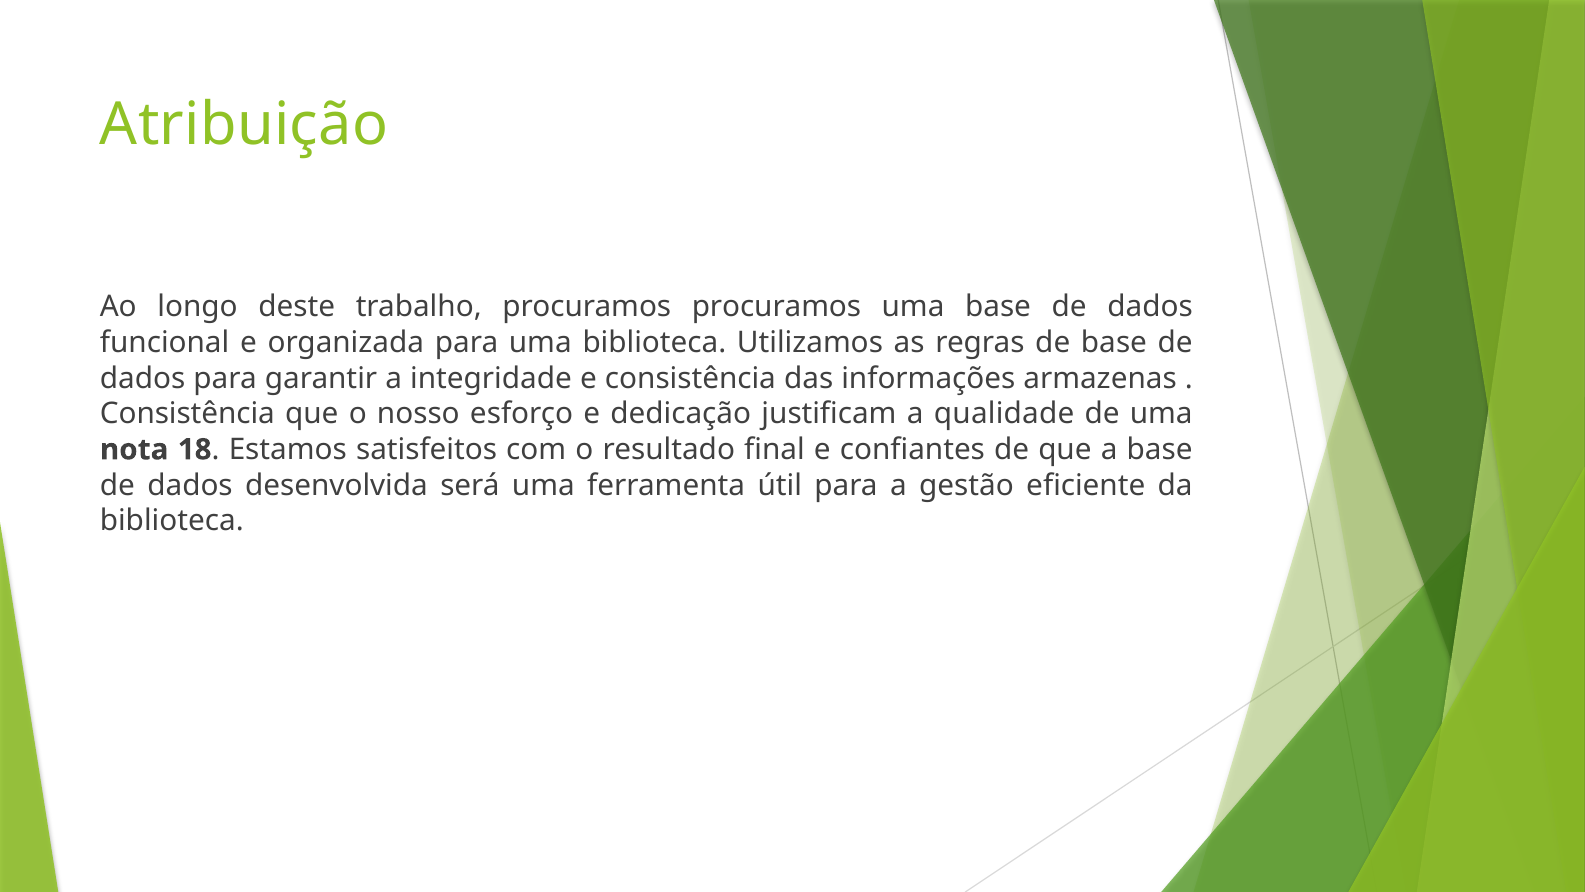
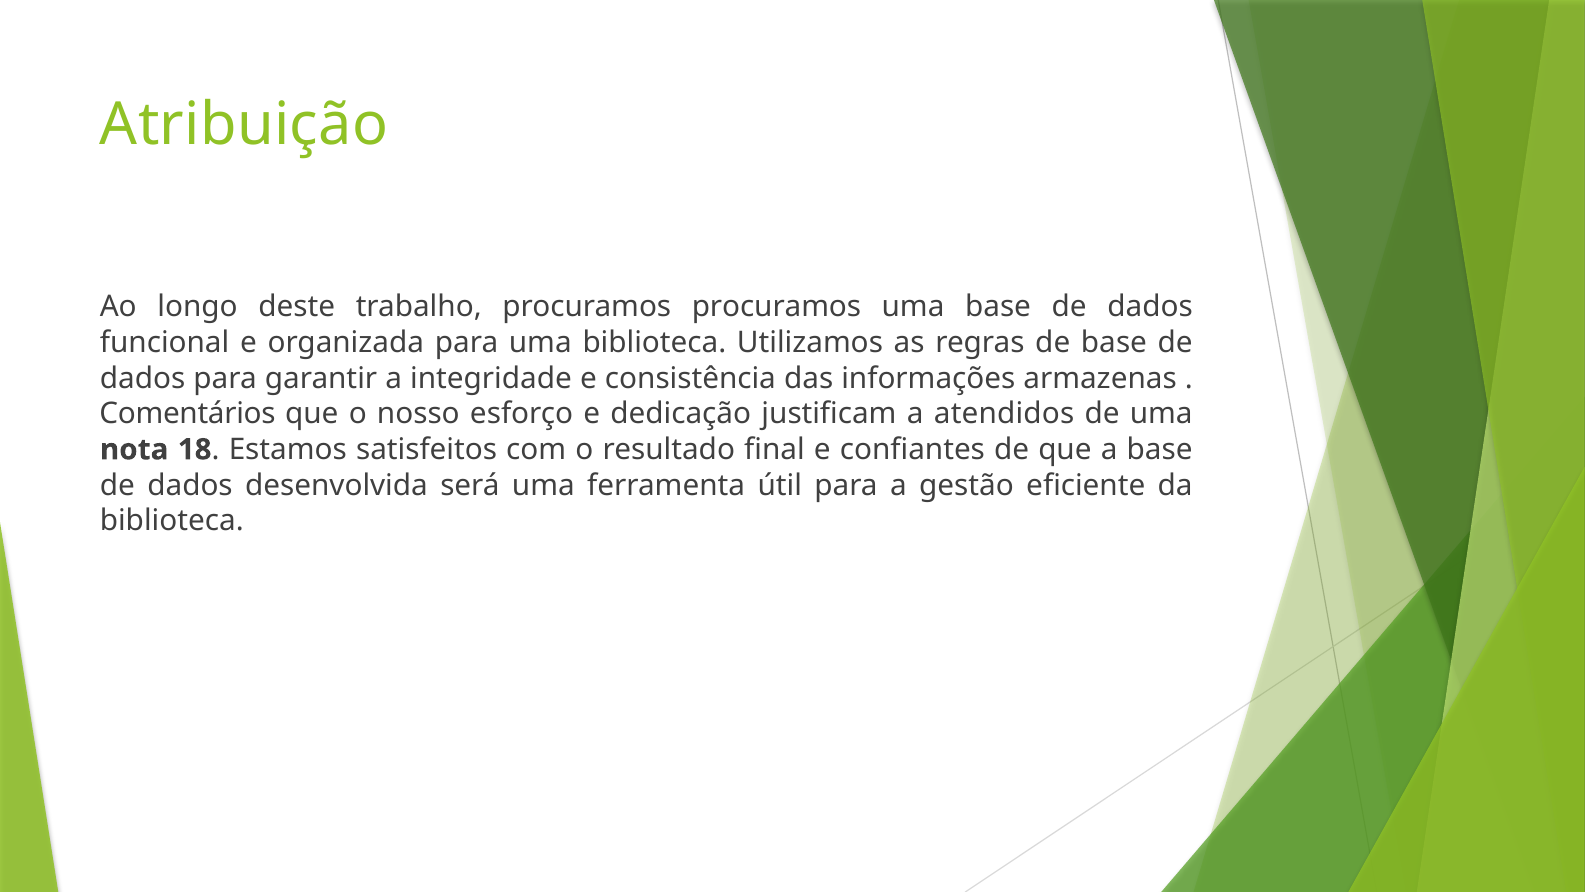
Consistência at (187, 414): Consistência -> Comentários
qualidade: qualidade -> atendidos
